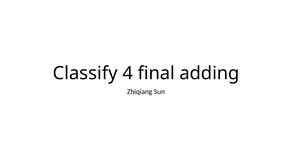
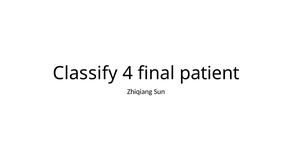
adding: adding -> patient
